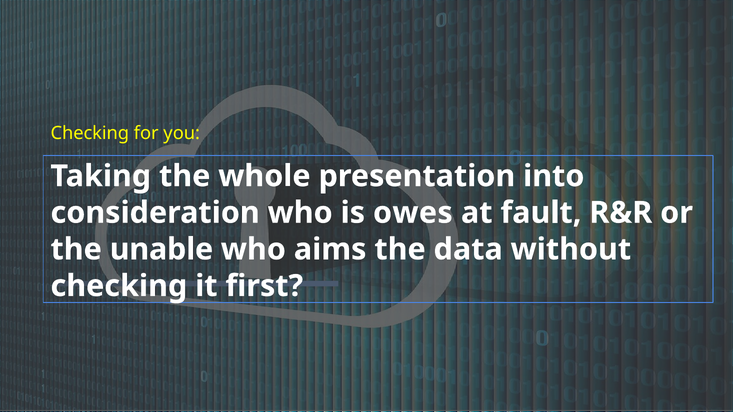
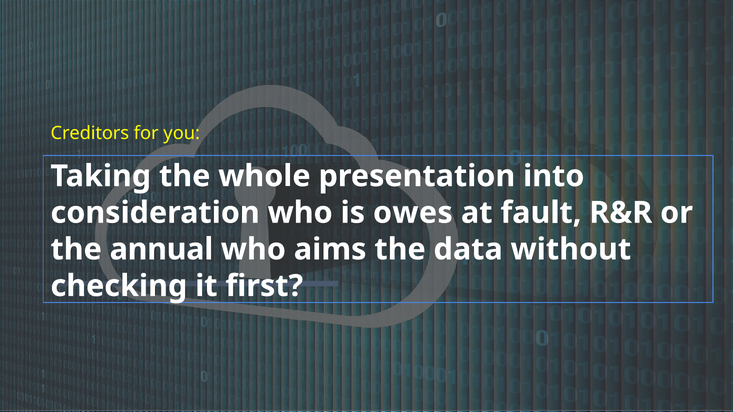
Checking at (90, 134): Checking -> Creditors
unable: unable -> annual
